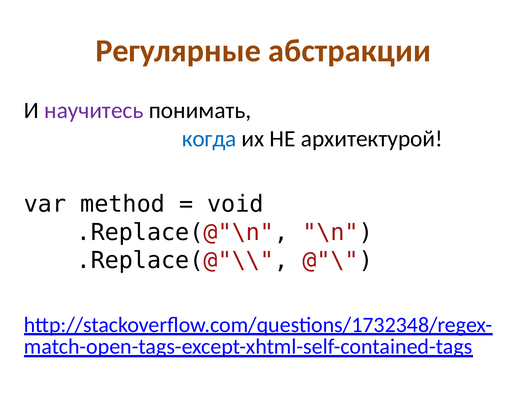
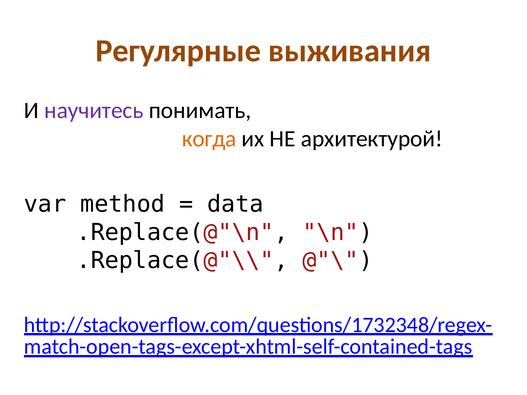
абстракции: абстракции -> выживания
когда colour: blue -> orange
void: void -> data
